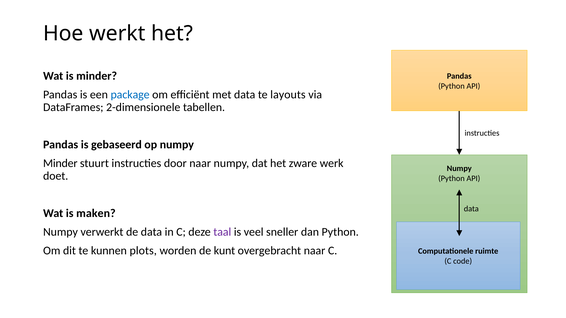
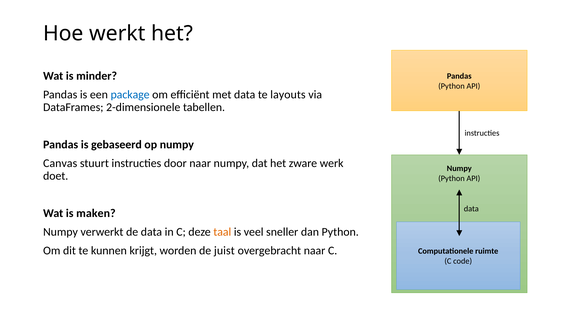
Minder at (60, 163): Minder -> Canvas
taal colour: purple -> orange
plots: plots -> krijgt
kunt: kunt -> juist
